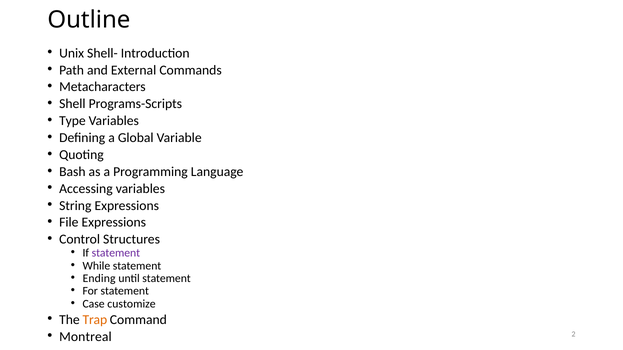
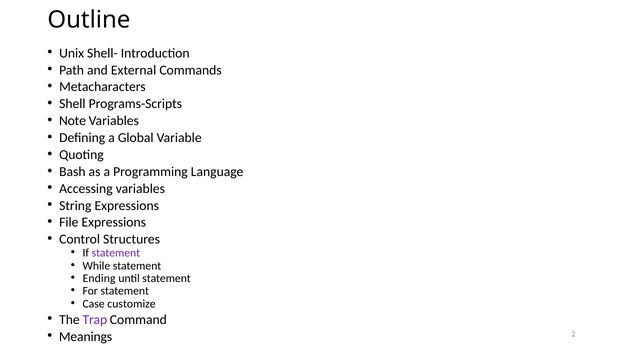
Type: Type -> Note
Trap colour: orange -> purple
Montreal: Montreal -> Meanings
